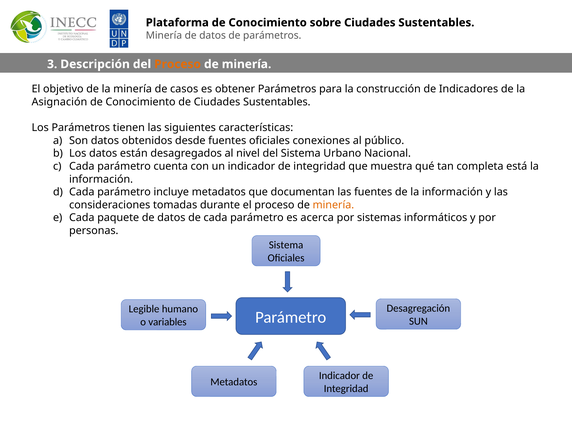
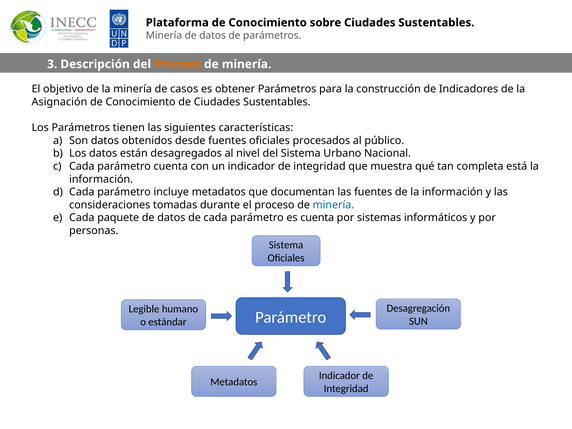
conexiones: conexiones -> procesados
minería at (333, 205) colour: orange -> blue
es acerca: acerca -> cuenta
variables: variables -> estándar
